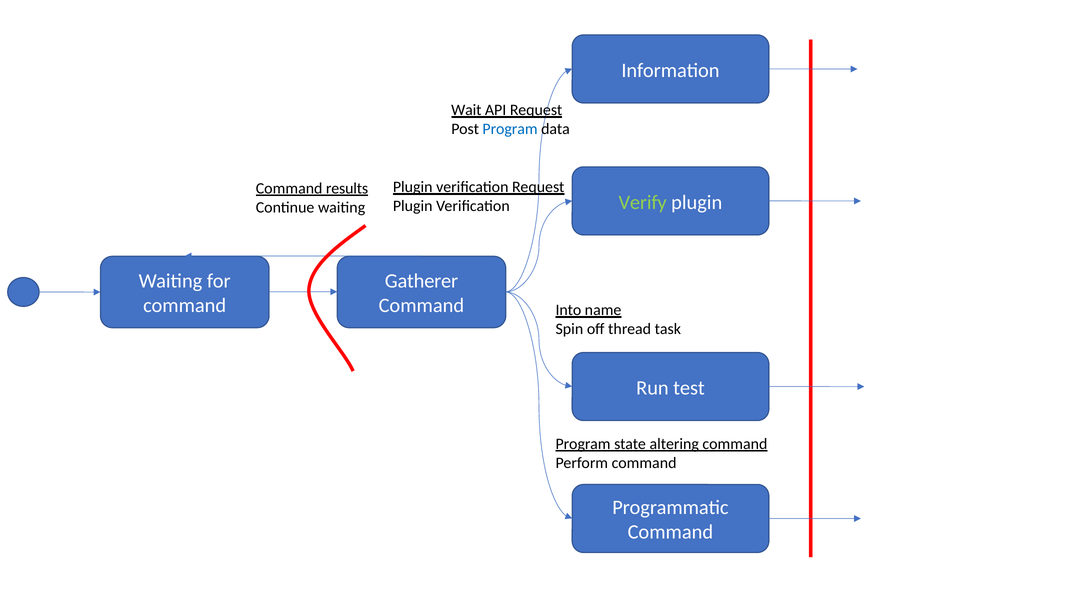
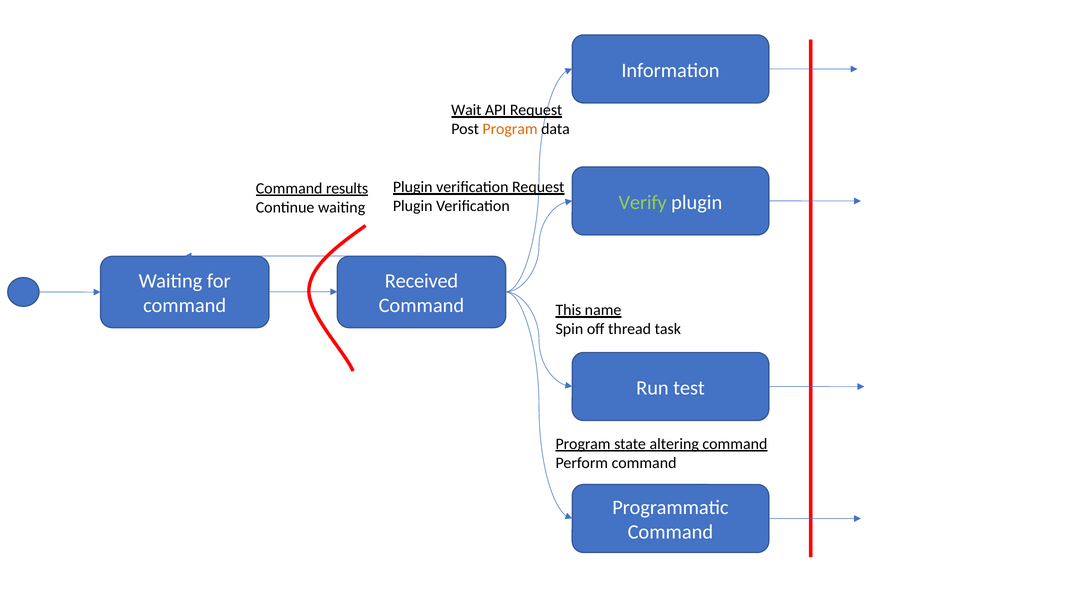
Program at (510, 129) colour: blue -> orange
Gatherer: Gatherer -> Received
Into: Into -> This
